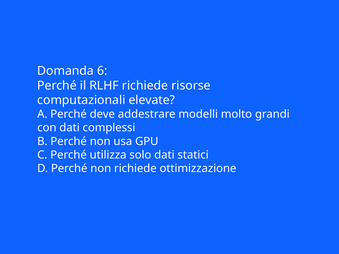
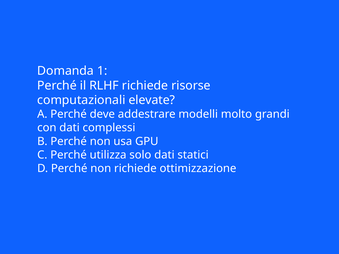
6: 6 -> 1
